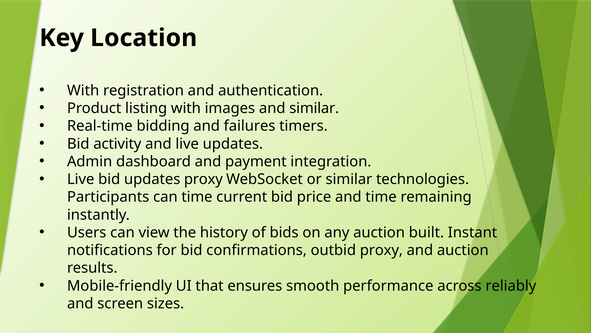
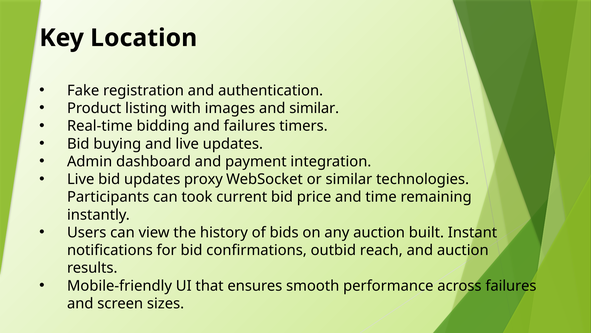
With at (83, 90): With -> Fake
activity: activity -> buying
can time: time -> took
outbid proxy: proxy -> reach
across reliably: reliably -> failures
